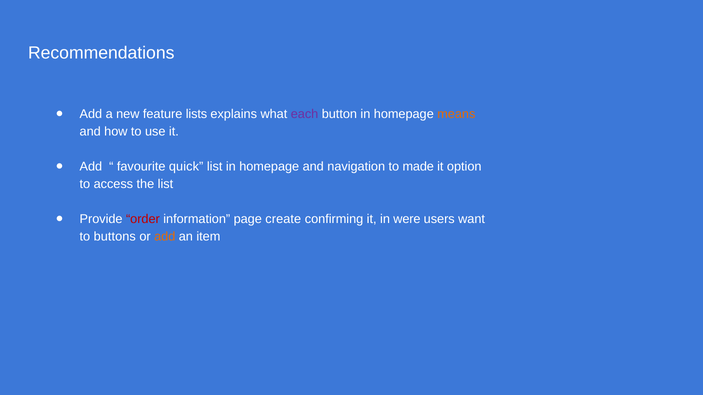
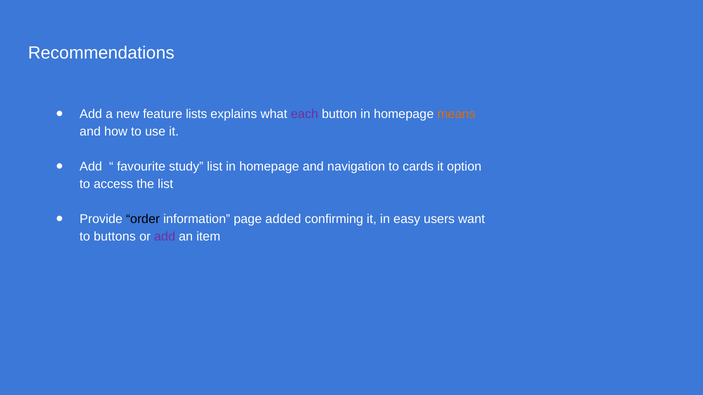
quick: quick -> study
made: made -> cards
order colour: red -> black
create: create -> added
were: were -> easy
add at (165, 237) colour: orange -> purple
